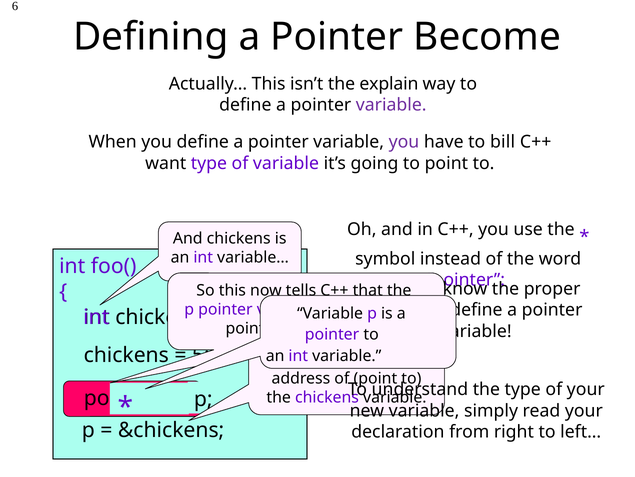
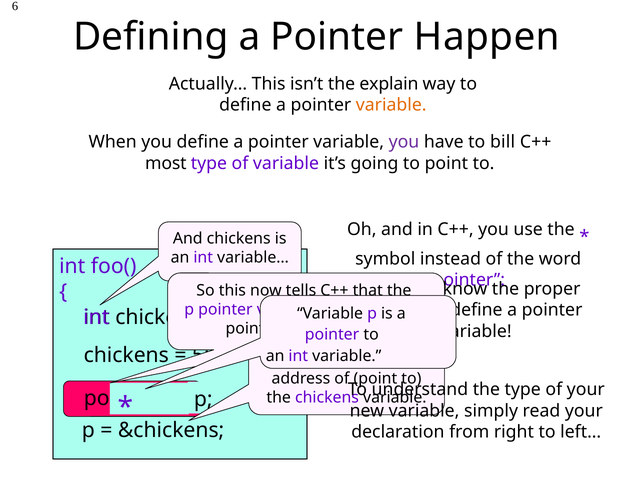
Become: Become -> Happen
variable at (391, 105) colour: purple -> orange
want: want -> most
